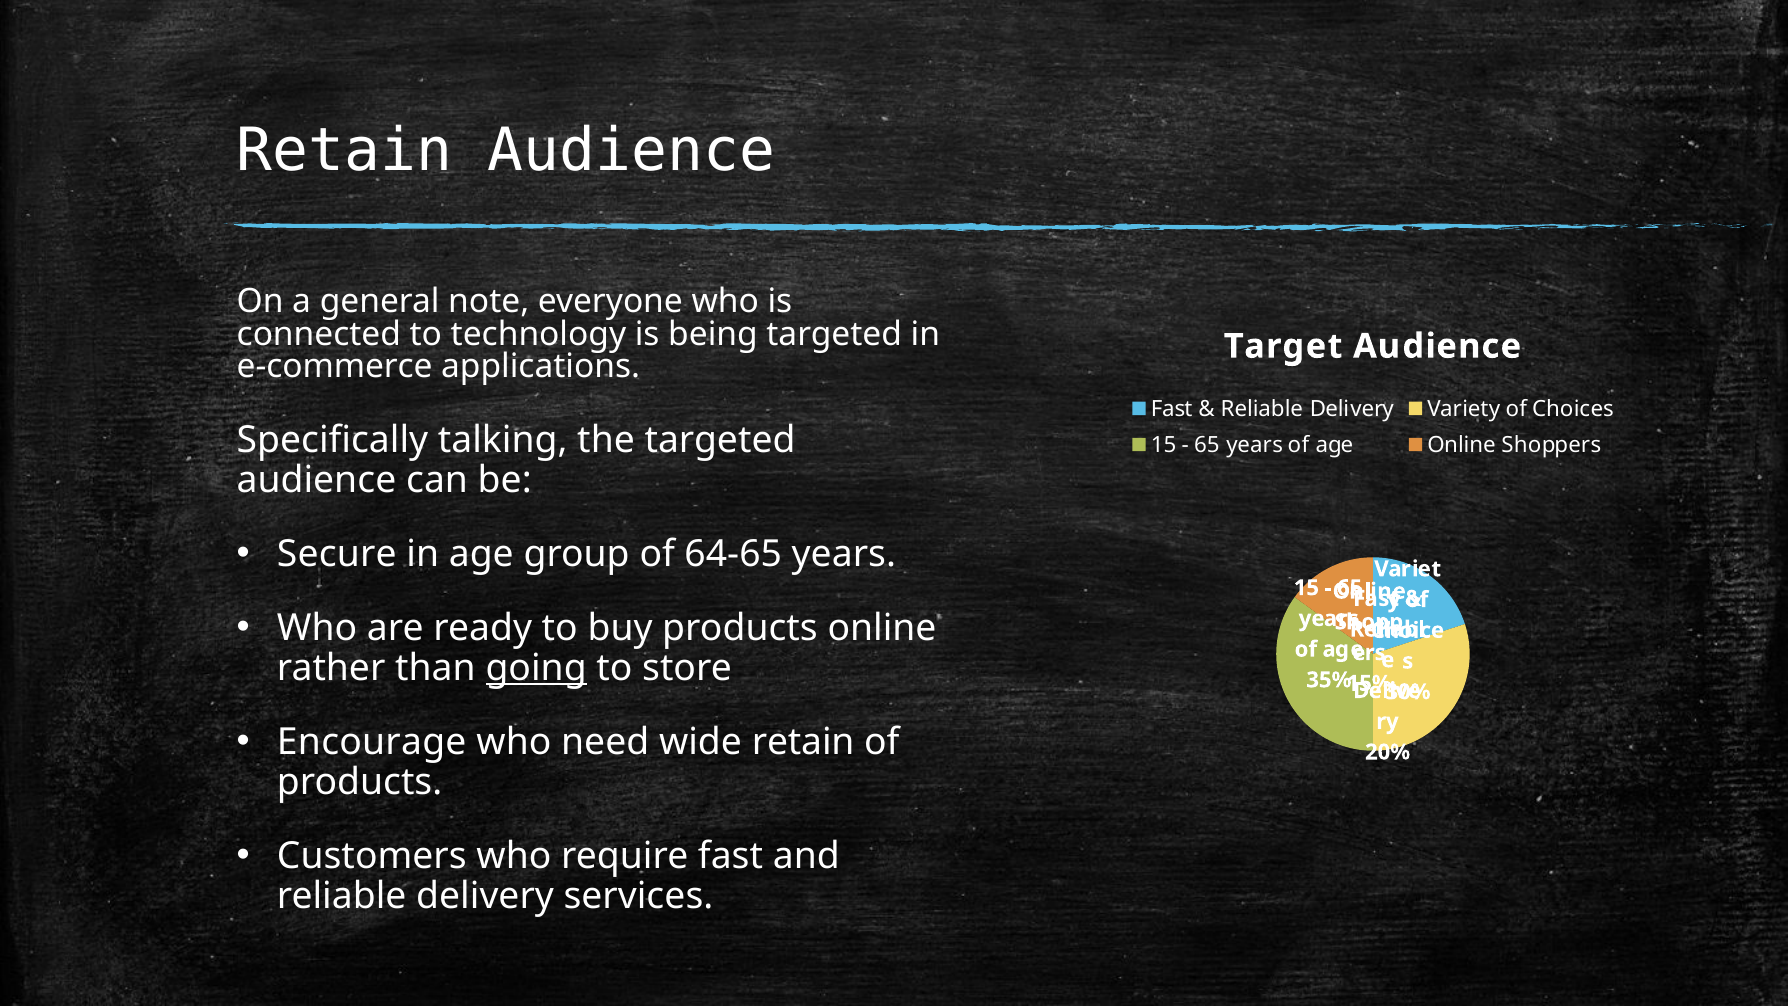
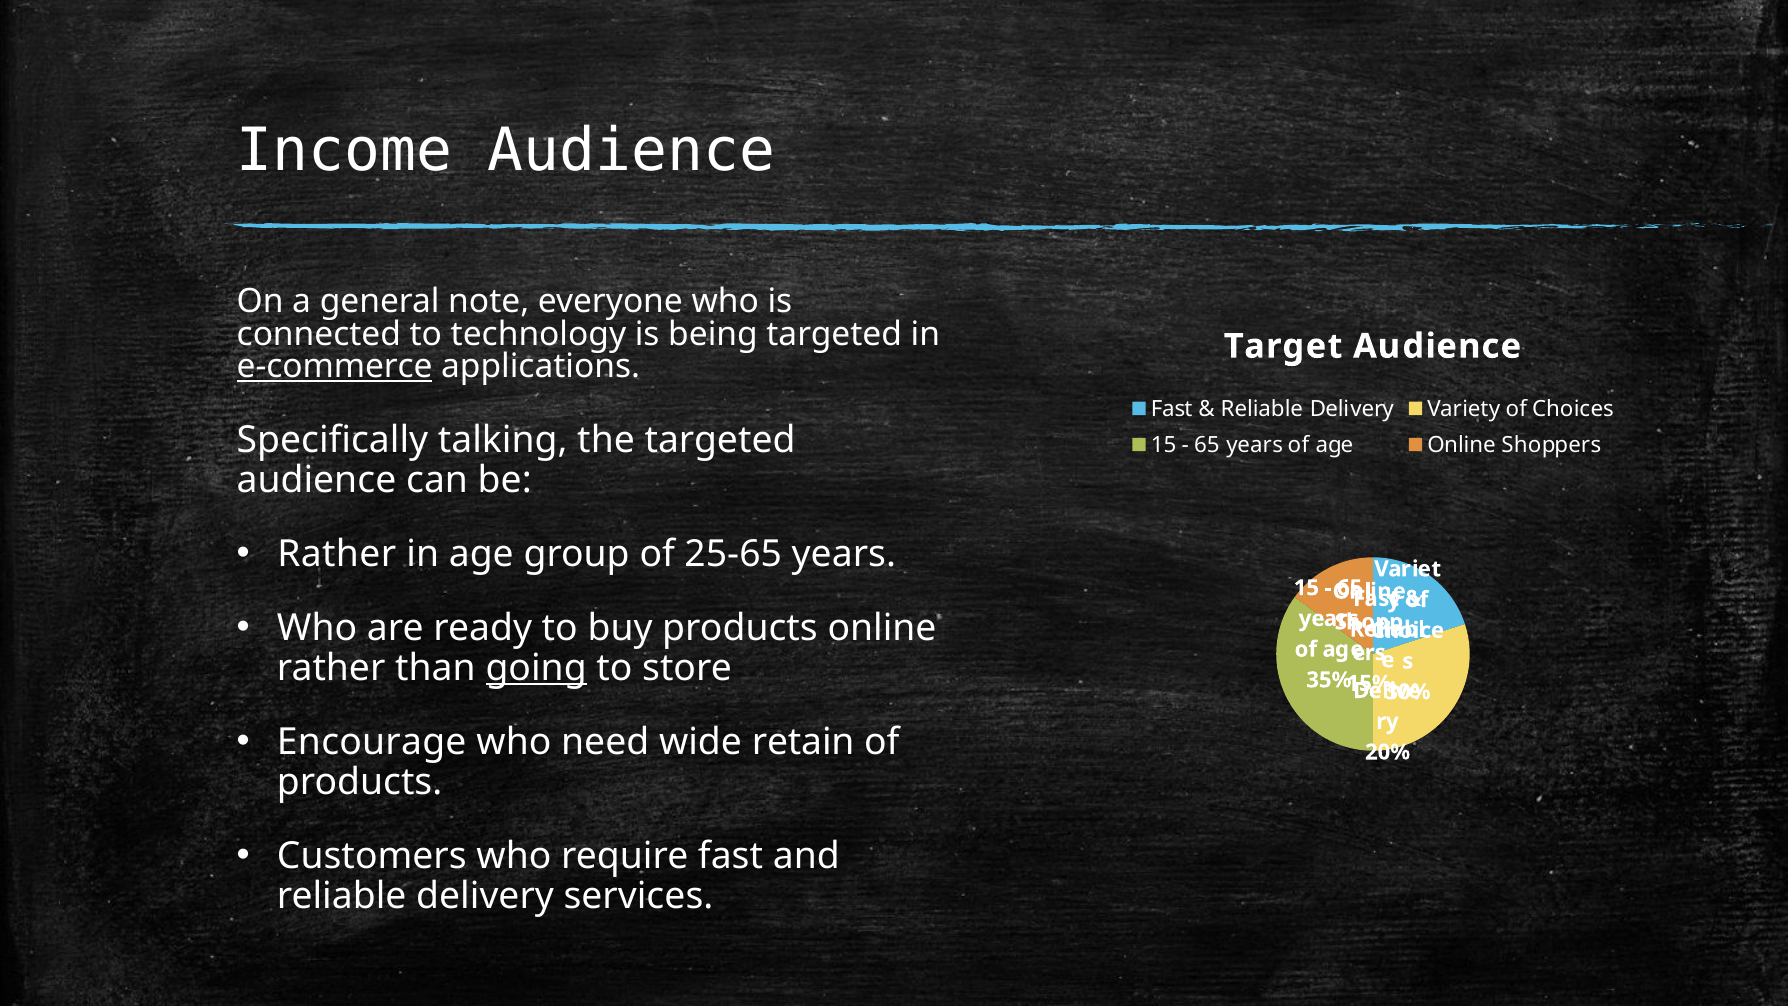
Retain at (344, 151): Retain -> Income
e-commerce underline: none -> present
Secure at (337, 554): Secure -> Rather
64-65: 64-65 -> 25-65
